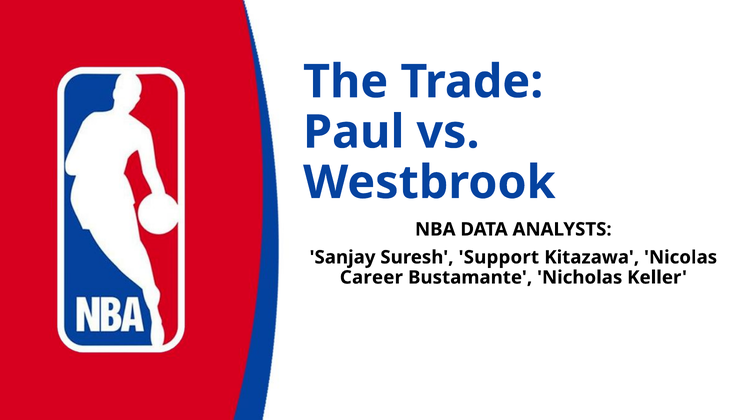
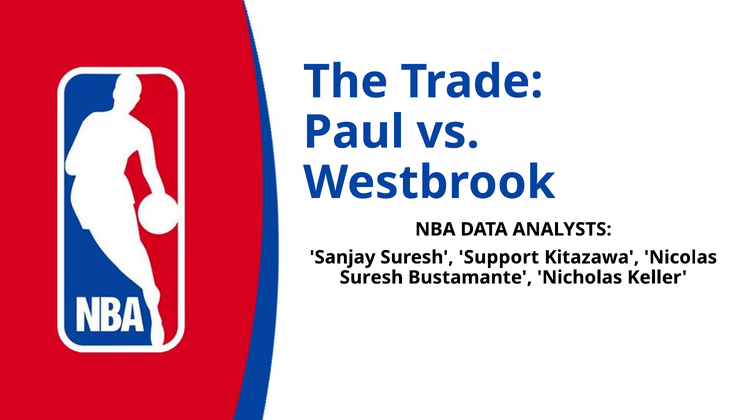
Career at (371, 278): Career -> Suresh
